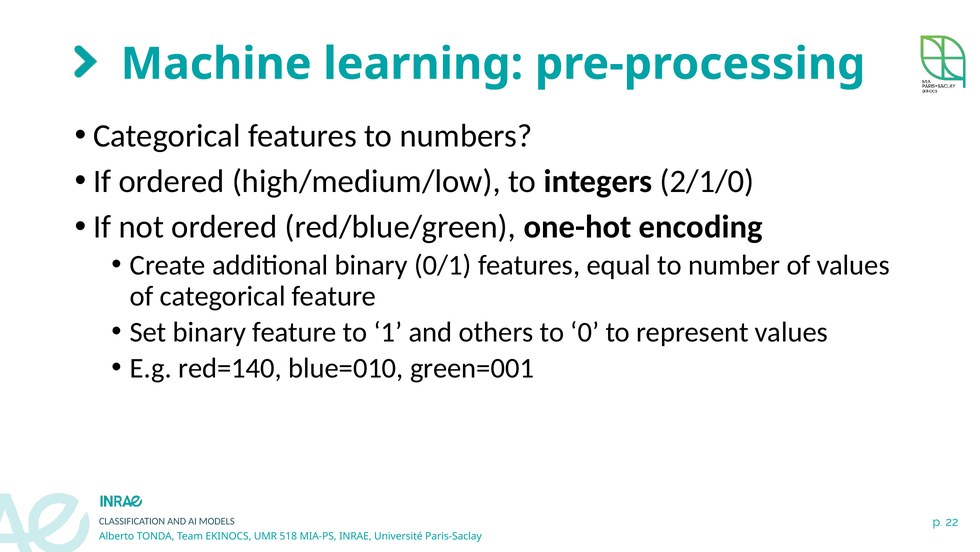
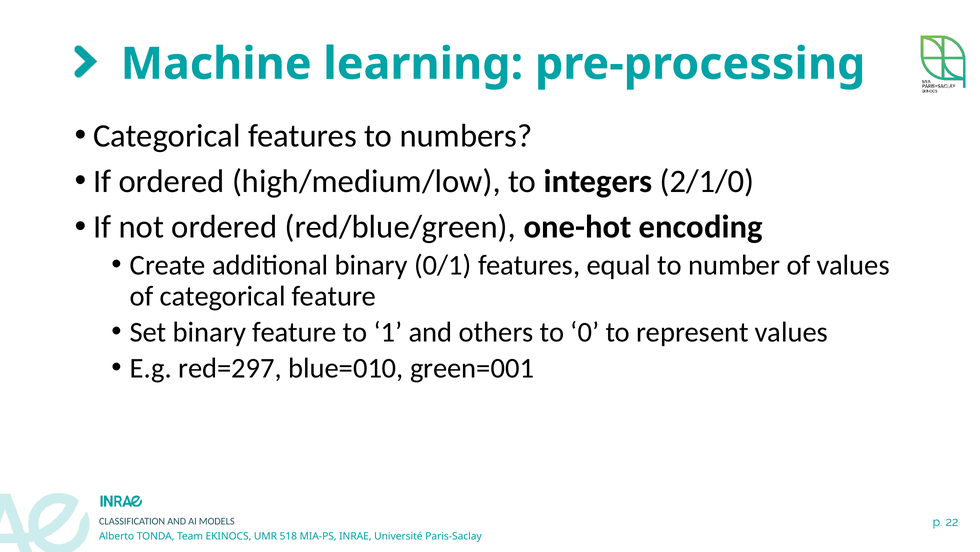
red=140: red=140 -> red=297
